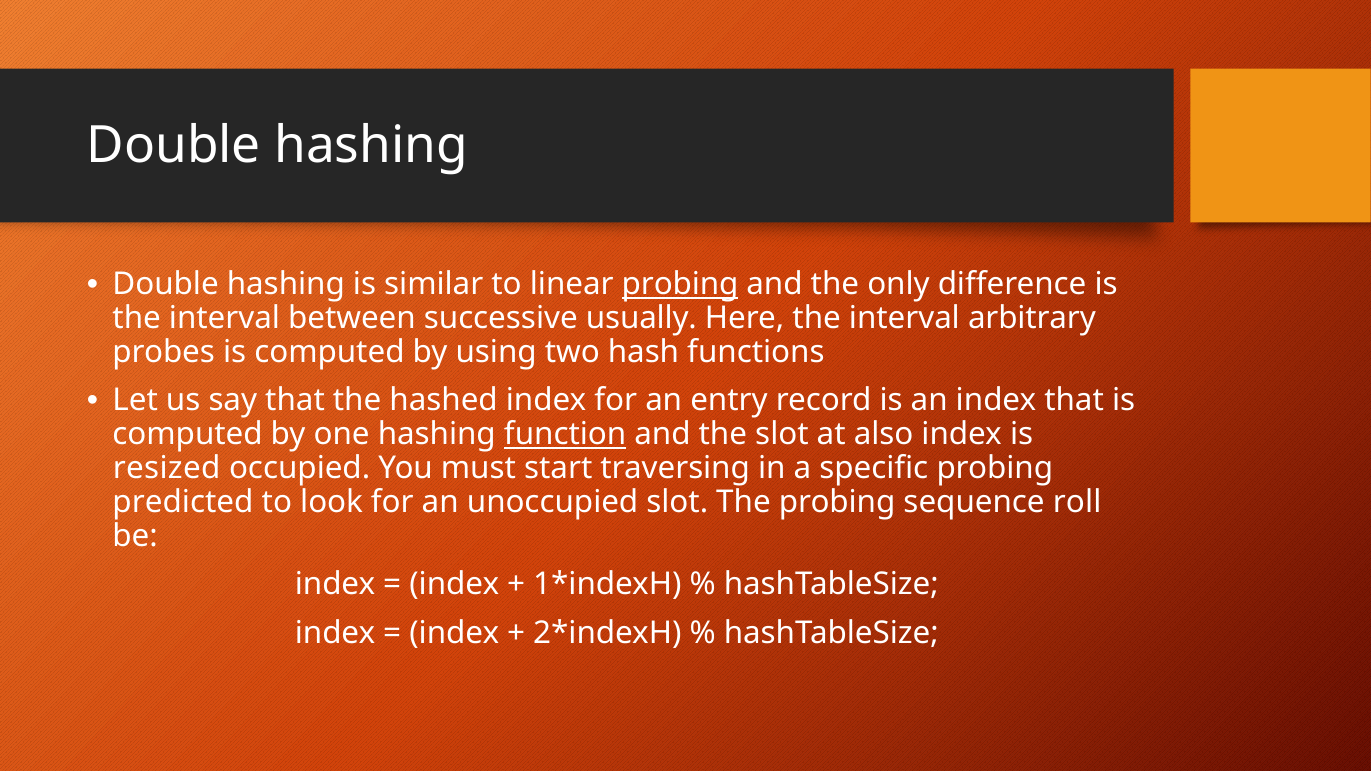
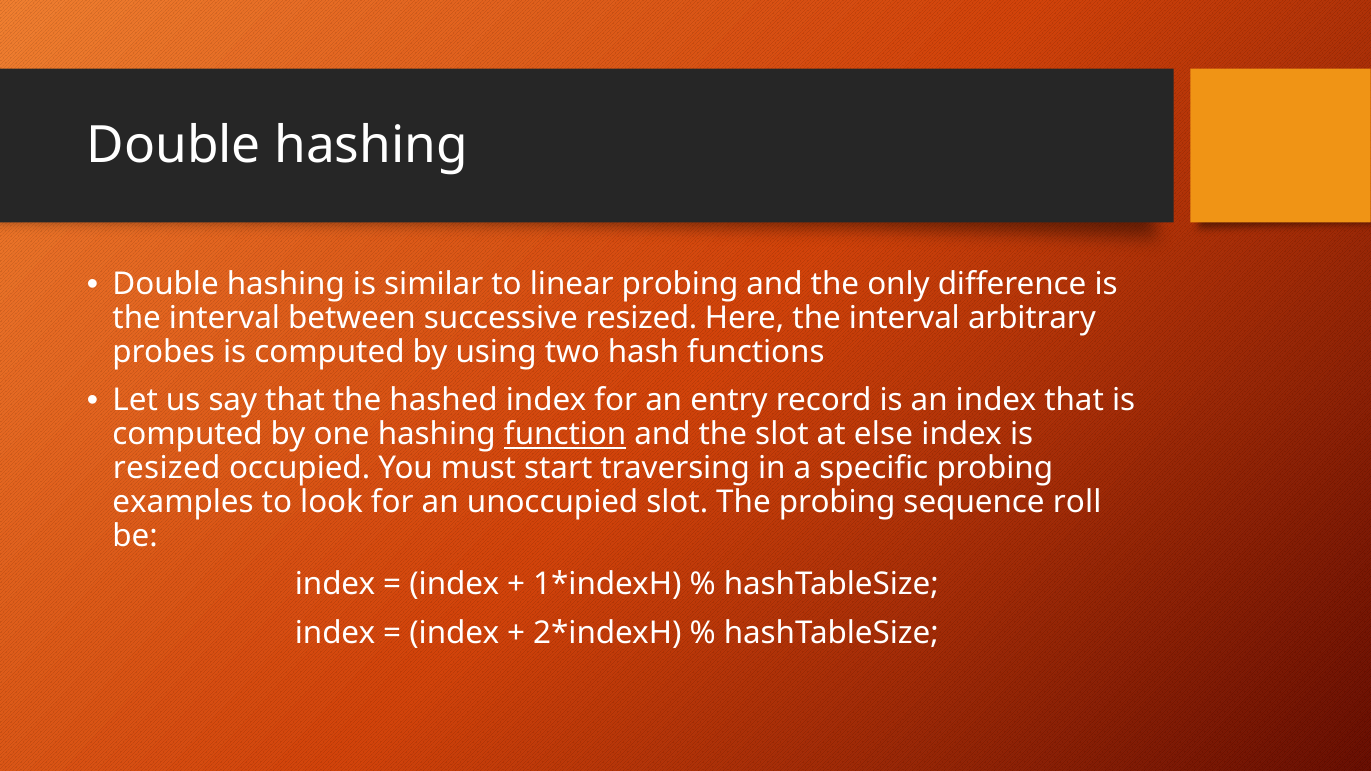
probing at (680, 285) underline: present -> none
successive usually: usually -> resized
also: also -> else
predicted: predicted -> examples
